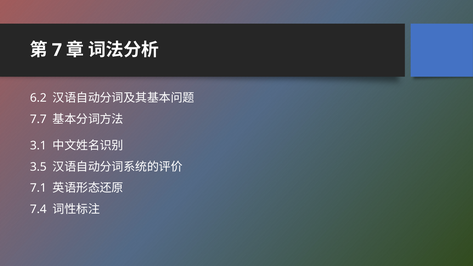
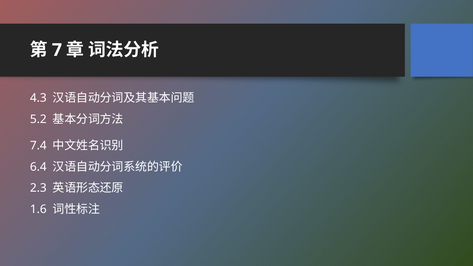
6.2: 6.2 -> 4.3
7.7: 7.7 -> 5.2
3.1: 3.1 -> 7.4
3.5: 3.5 -> 6.4
7.1: 7.1 -> 2.3
7.4: 7.4 -> 1.6
